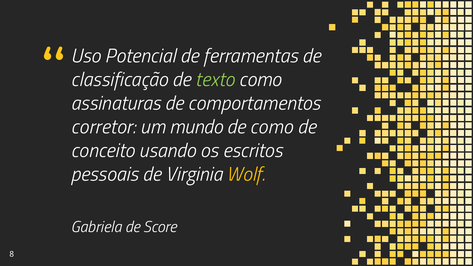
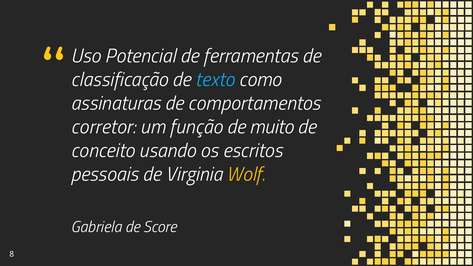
texto colour: light green -> light blue
mundo: mundo -> função
de como: como -> muito
